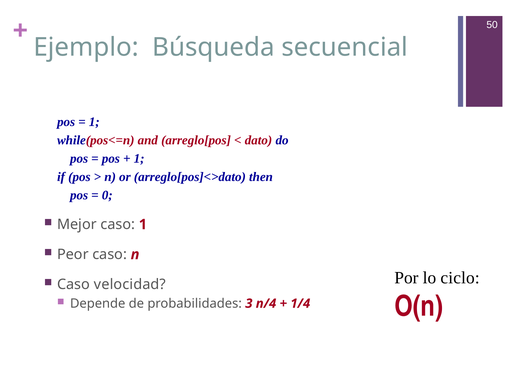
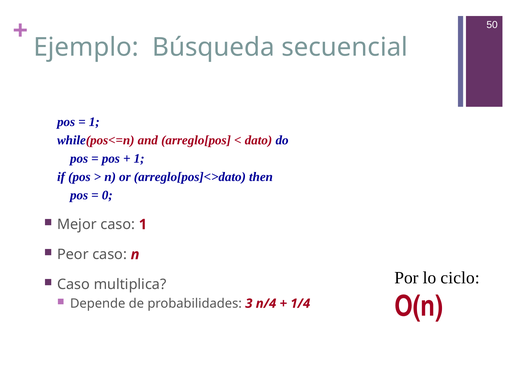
velocidad: velocidad -> multiplica
